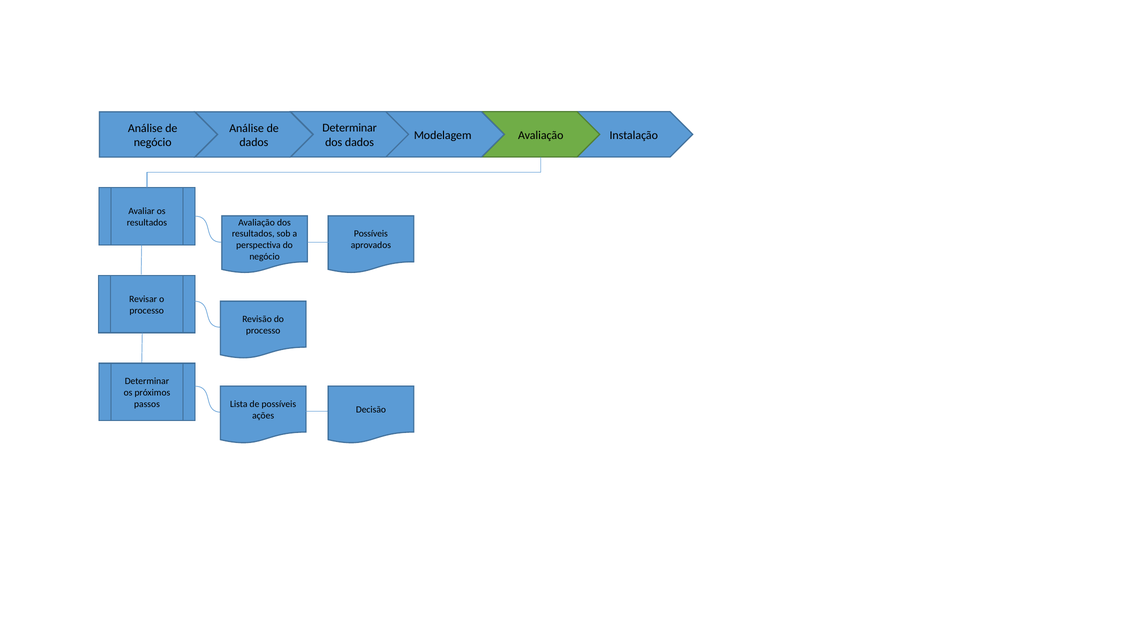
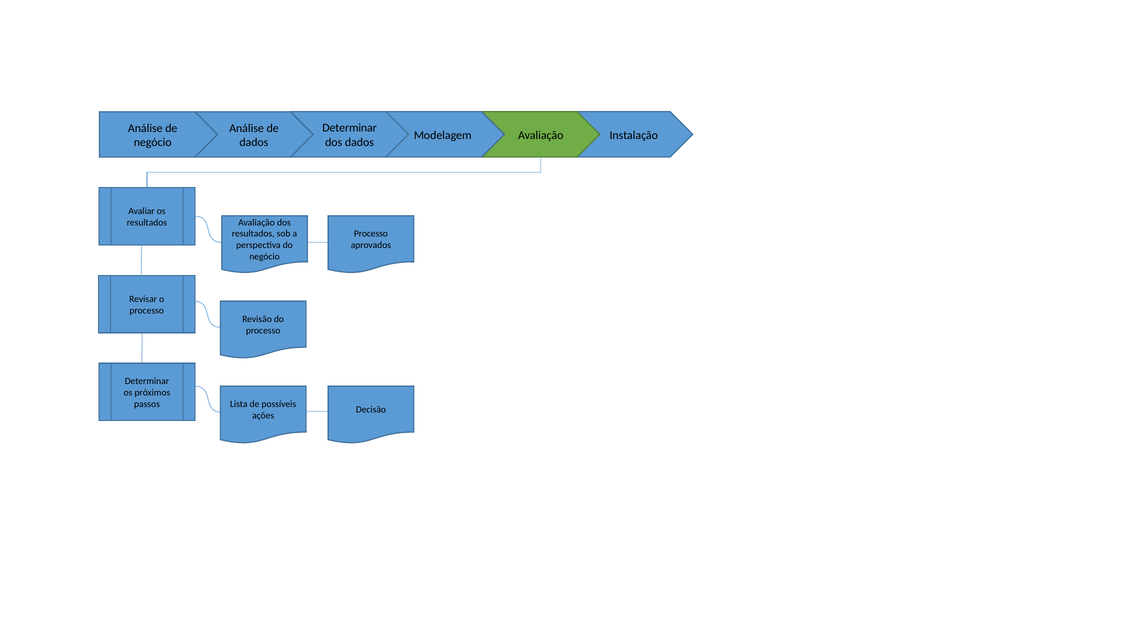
Possíveis at (371, 234): Possíveis -> Processo
